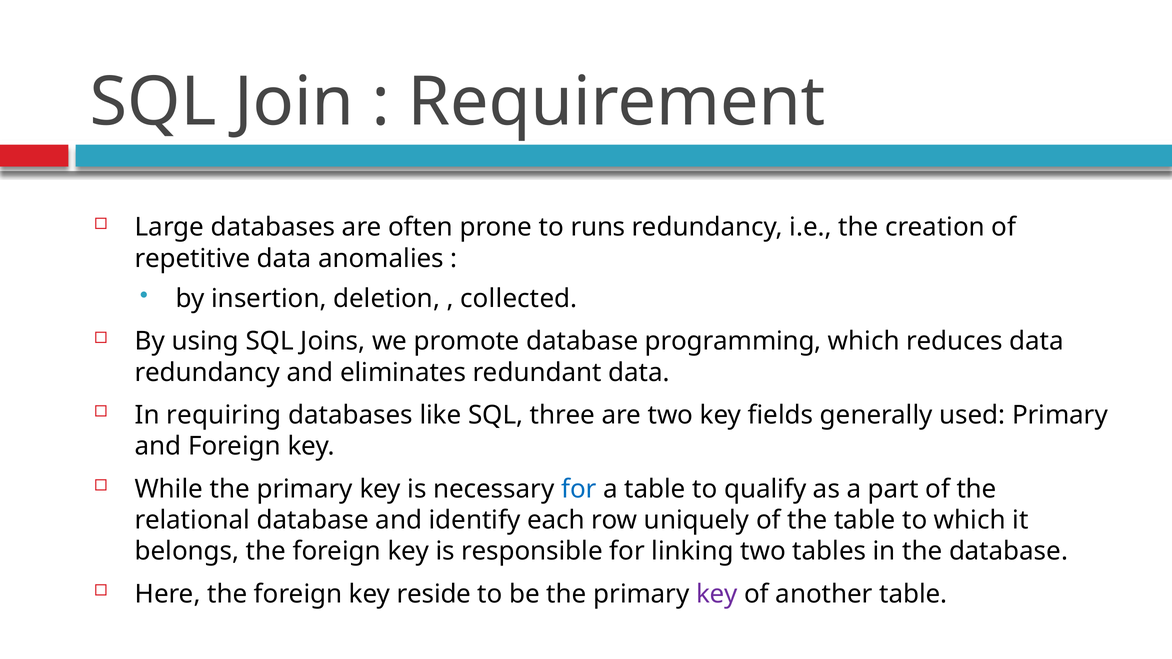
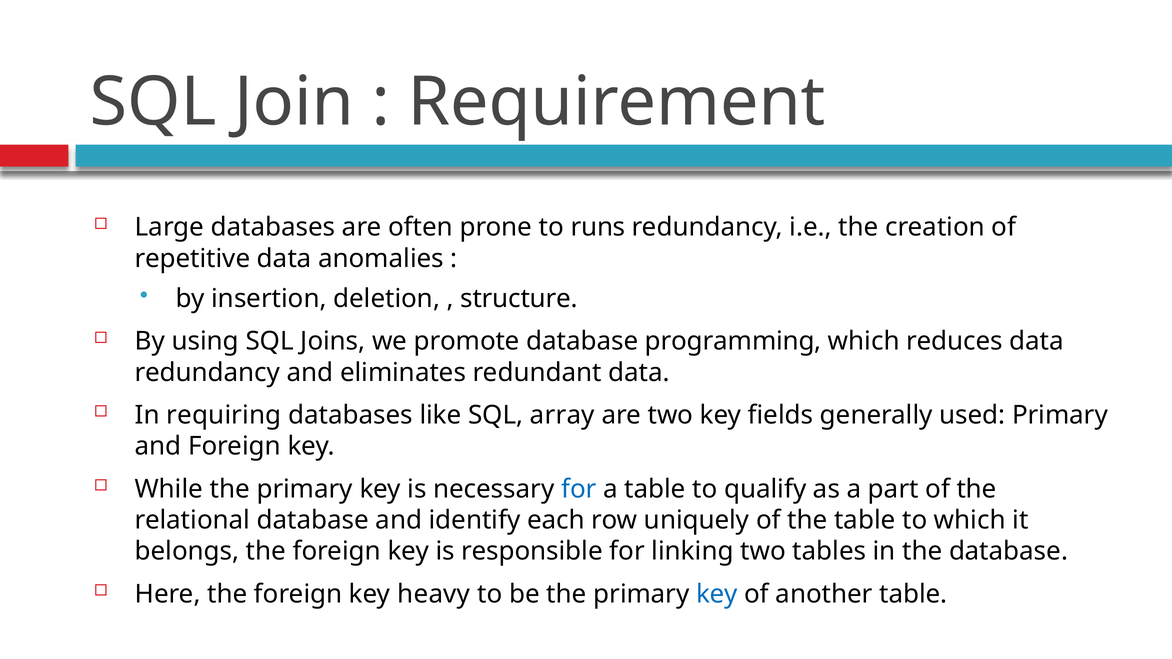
collected: collected -> structure
three: three -> array
reside: reside -> heavy
key at (717, 594) colour: purple -> blue
